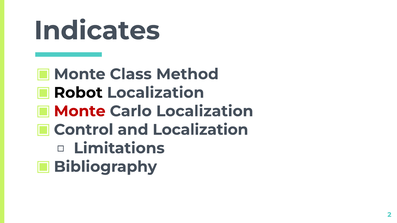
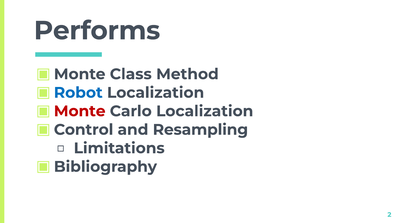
Indicates: Indicates -> Performs
Robot colour: black -> blue
and Localization: Localization -> Resampling
